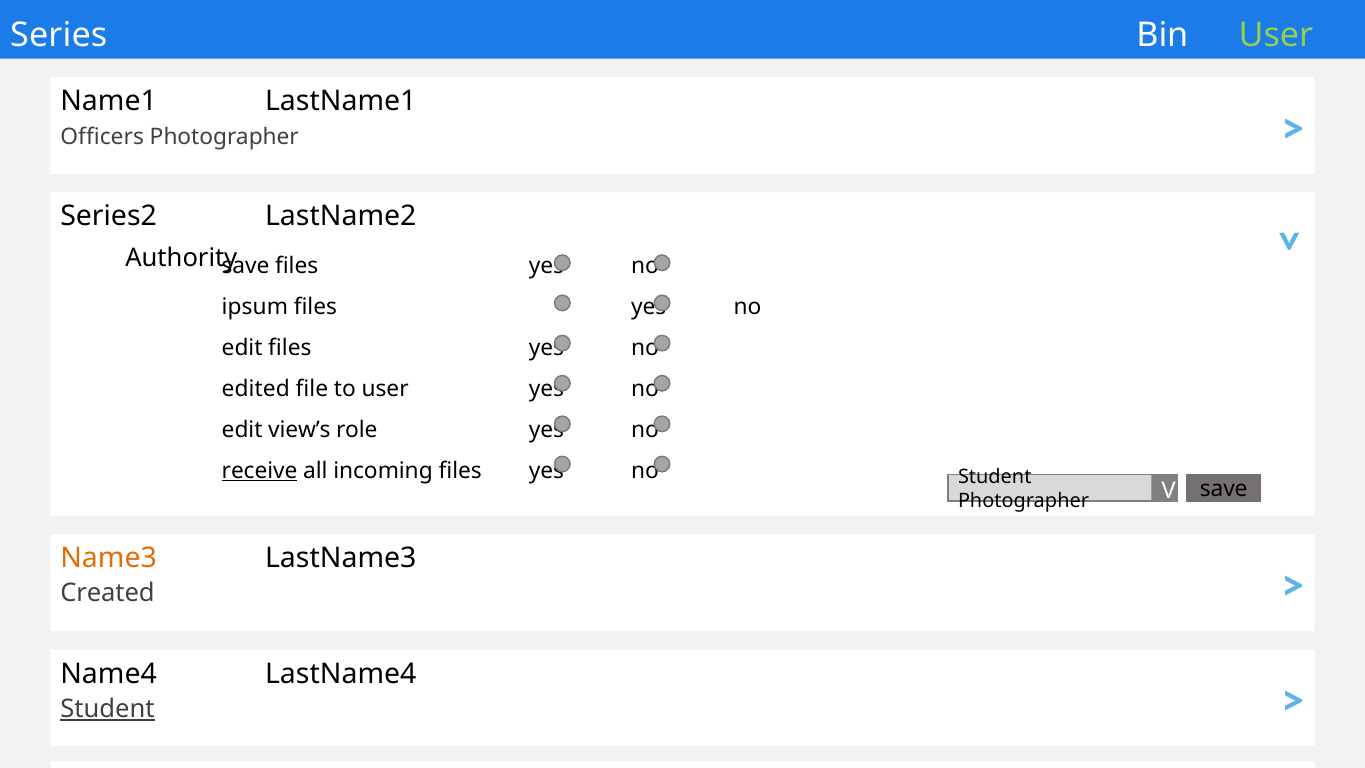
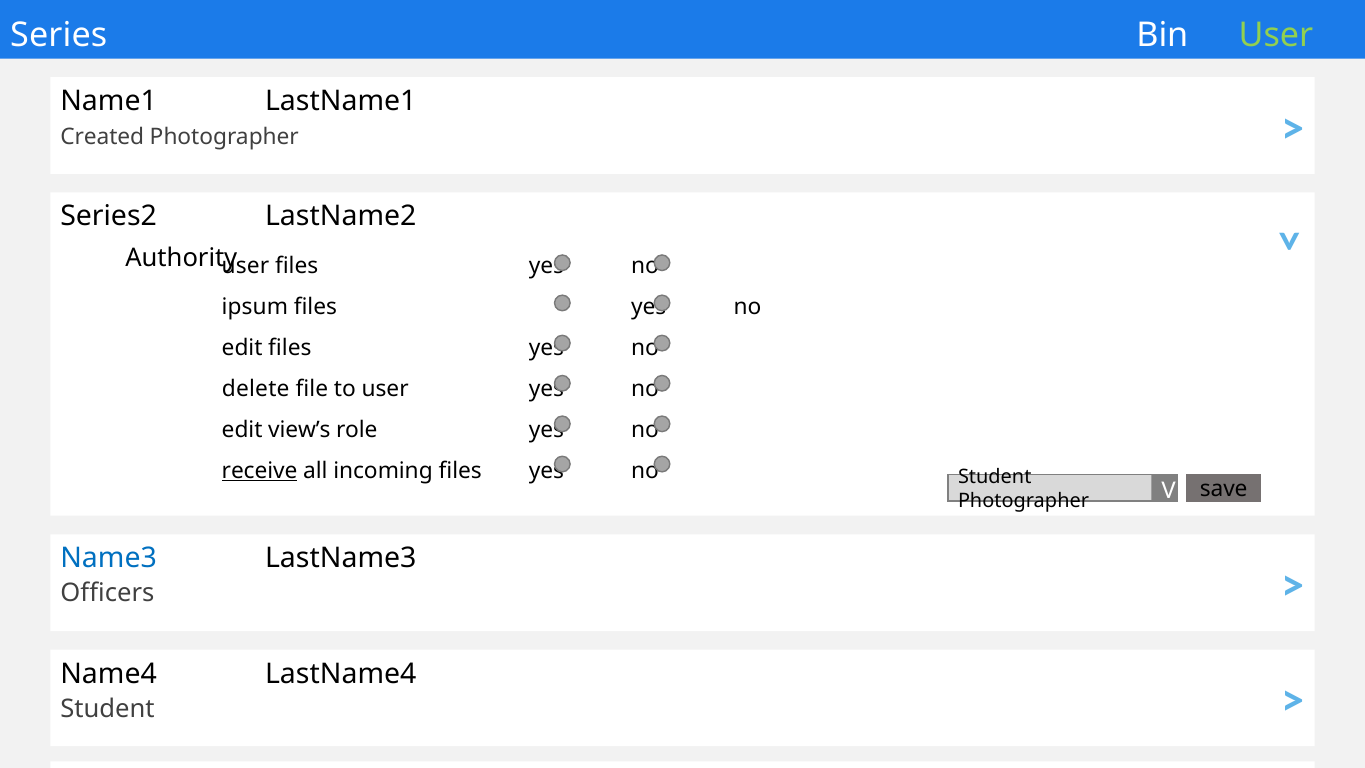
Officers: Officers -> Created
save at (246, 266): save -> user
edited: edited -> delete
Name3 colour: orange -> blue
Created: Created -> Officers
Student at (107, 709) underline: present -> none
